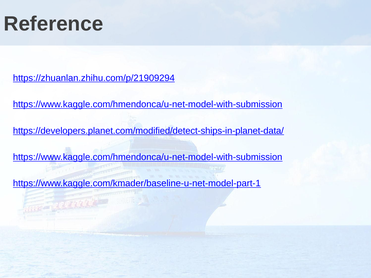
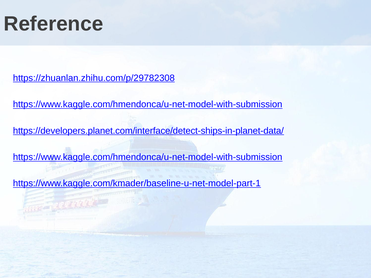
https://zhuanlan.zhihu.com/p/21909294: https://zhuanlan.zhihu.com/p/21909294 -> https://zhuanlan.zhihu.com/p/29782308
https://developers.planet.com/modified/detect-ships-in-planet-data/: https://developers.planet.com/modified/detect-ships-in-planet-data/ -> https://developers.planet.com/interface/detect-ships-in-planet-data/
